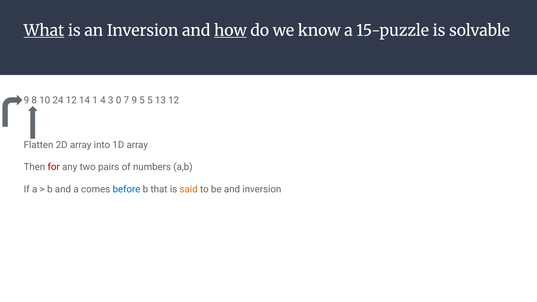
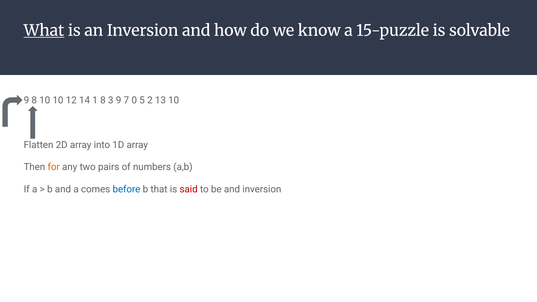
how underline: present -> none
10 24: 24 -> 10
1 4: 4 -> 8
3 0: 0 -> 9
7 9: 9 -> 0
5 5: 5 -> 2
13 12: 12 -> 10
for colour: red -> orange
said colour: orange -> red
